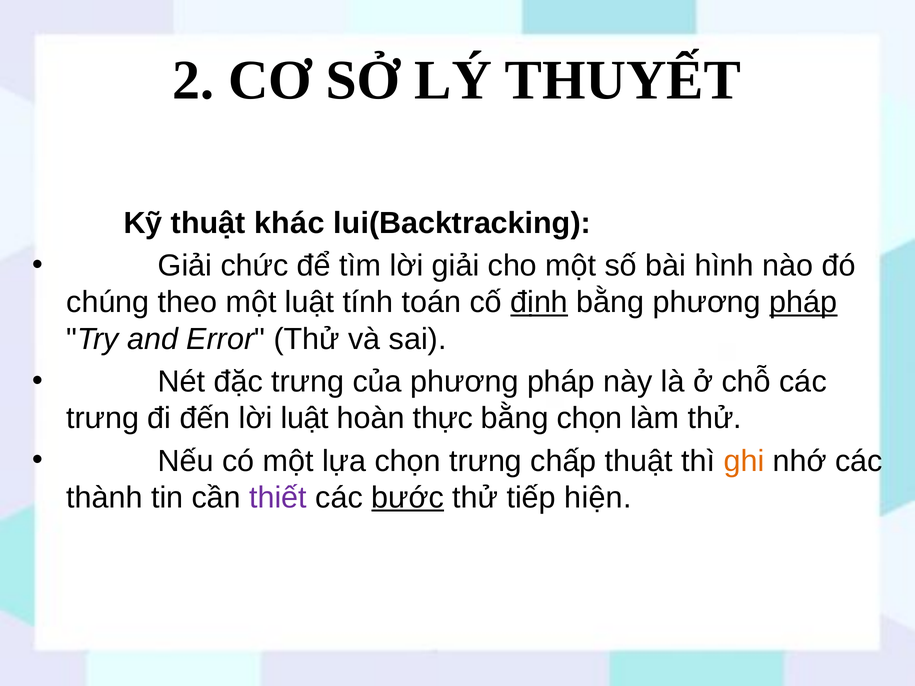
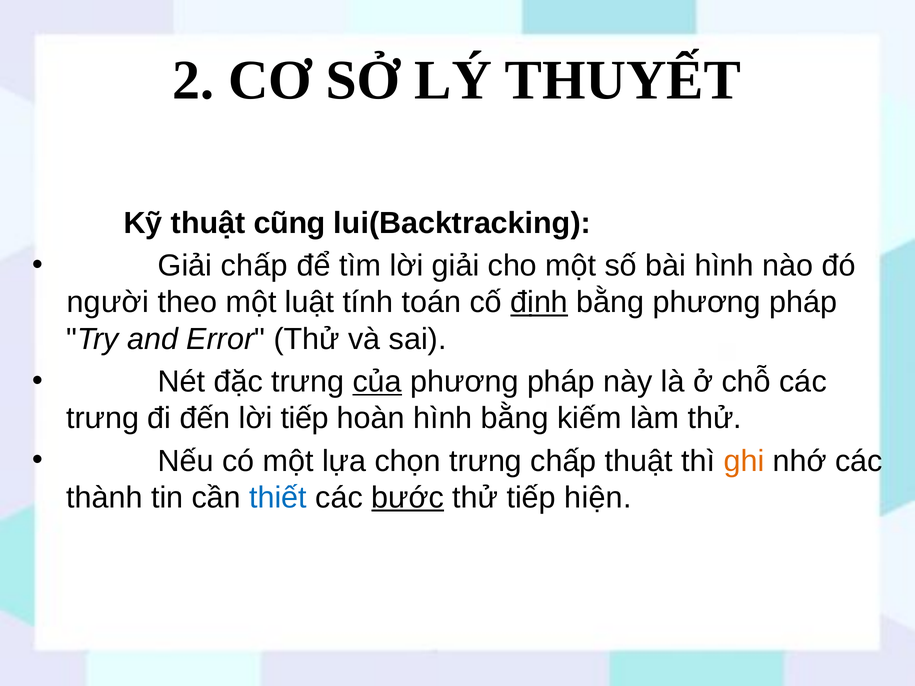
khác: khác -> cũng
Giải chức: chức -> chấp
chúng: chúng -> người
pháp at (803, 303) underline: present -> none
của underline: none -> present
lời luật: luật -> tiếp
hoàn thực: thực -> hình
bằng chọn: chọn -> kiếm
thiết colour: purple -> blue
